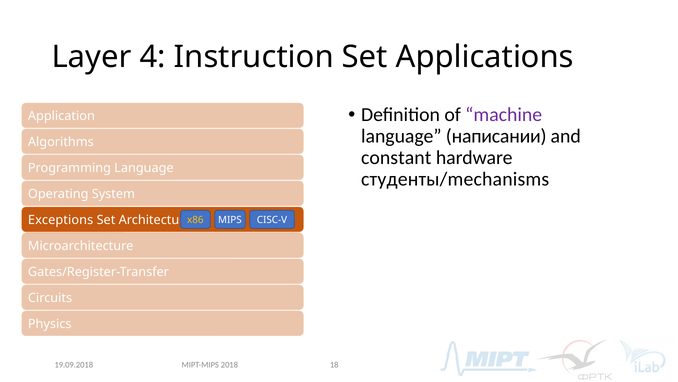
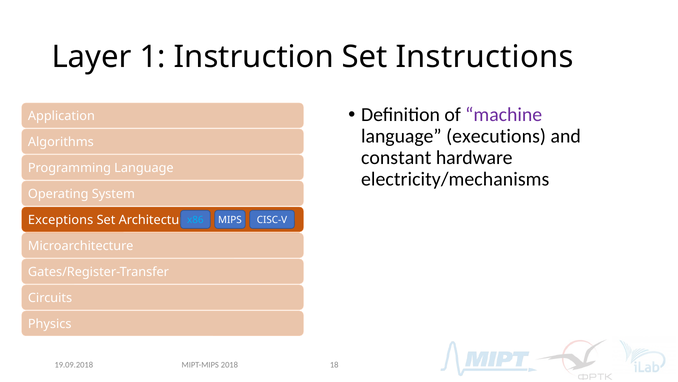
4: 4 -> 1
Applications: Applications -> Instructions
написании: написании -> executions
студенты/mechanisms: студенты/mechanisms -> electricity/mechanisms
x86 colour: yellow -> light blue
